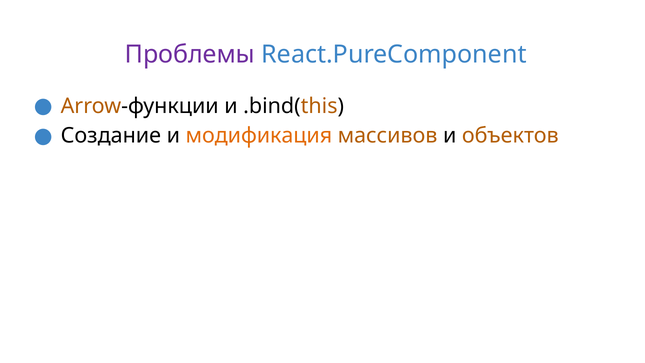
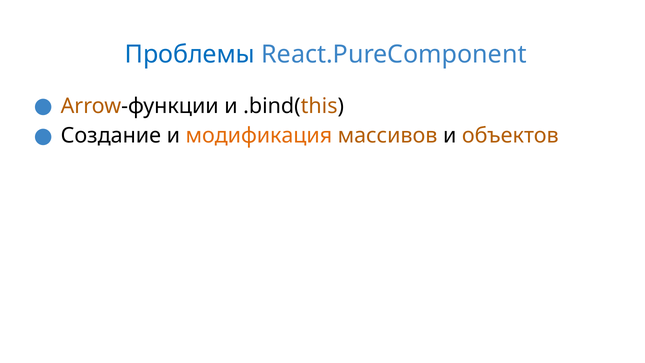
Проблемы colour: purple -> blue
